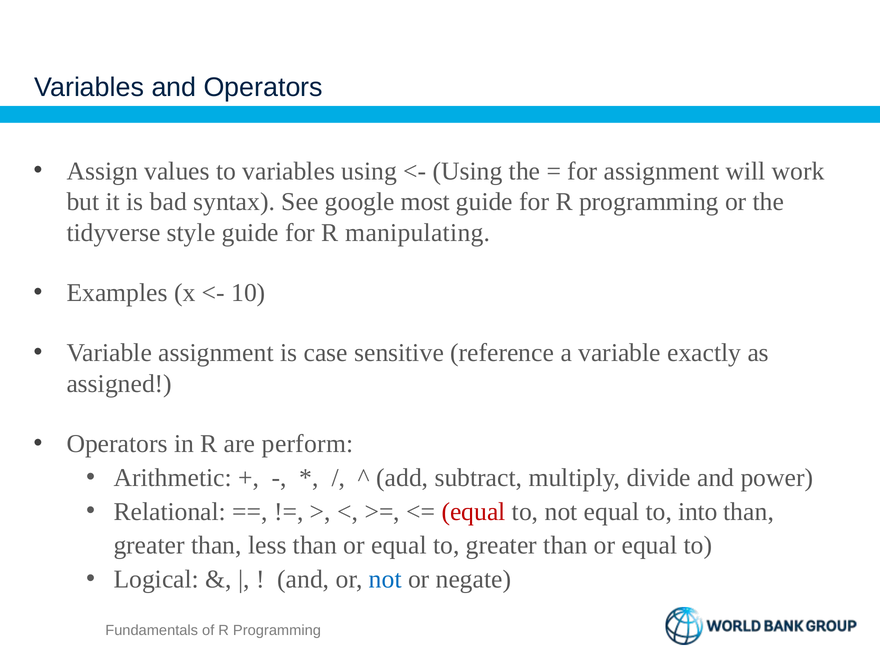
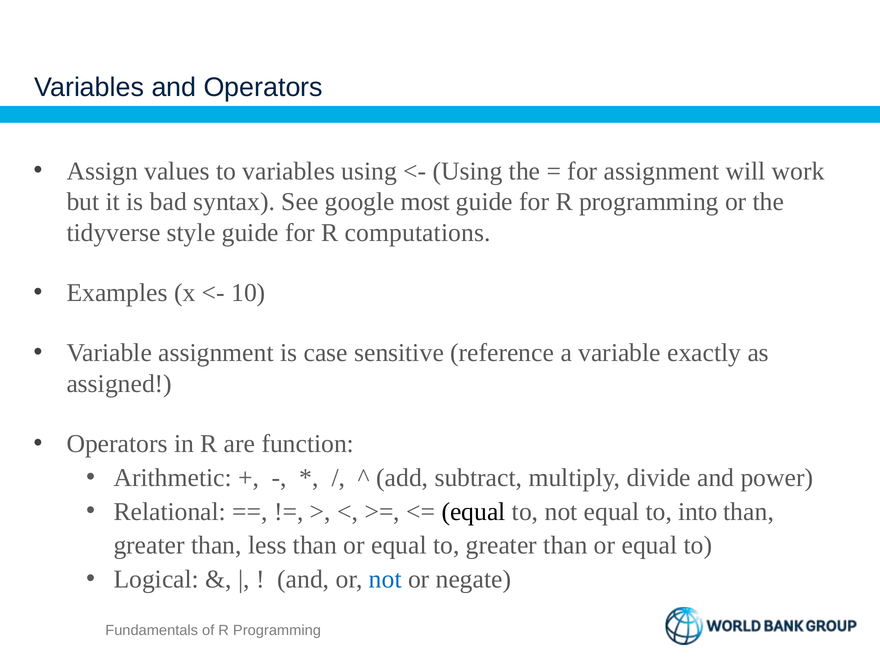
manipulating: manipulating -> computations
perform: perform -> function
equal at (474, 512) colour: red -> black
